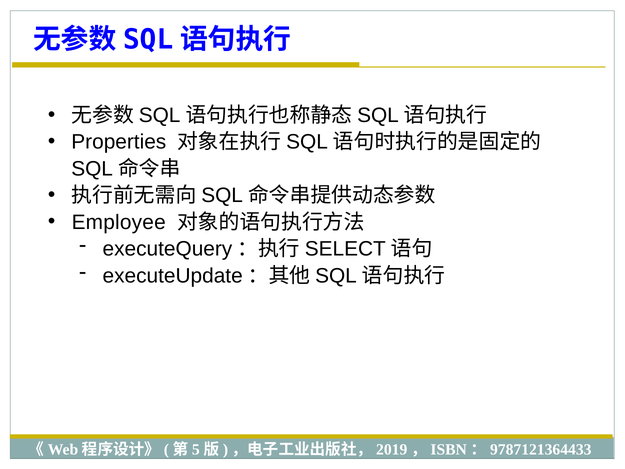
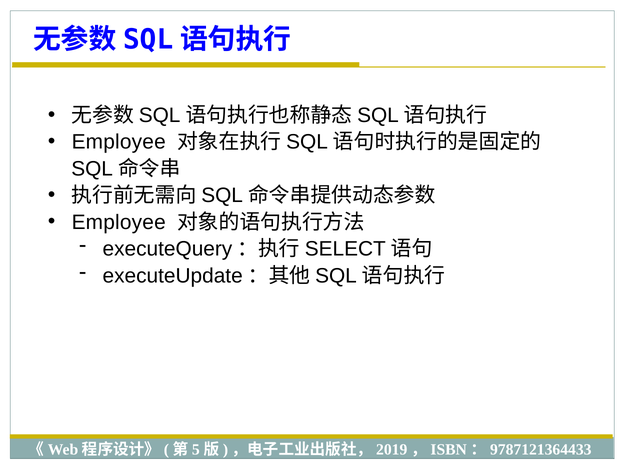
Properties at (119, 142): Properties -> Employee
